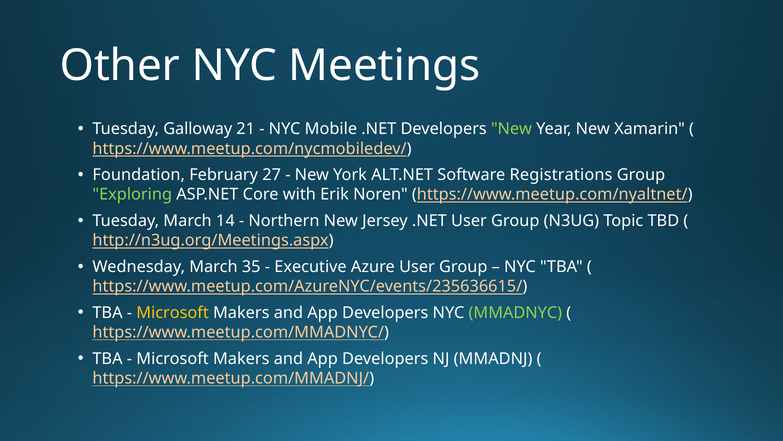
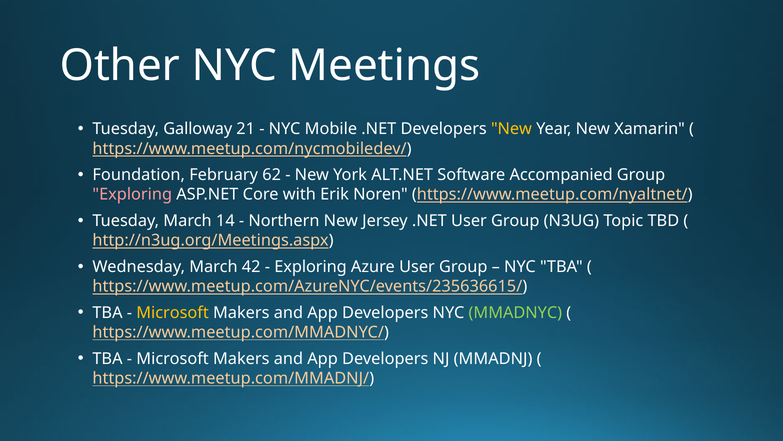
New at (511, 129) colour: light green -> yellow
27: 27 -> 62
Registrations: Registrations -> Accompanied
Exploring at (132, 194) colour: light green -> pink
35: 35 -> 42
Executive at (311, 267): Executive -> Exploring
